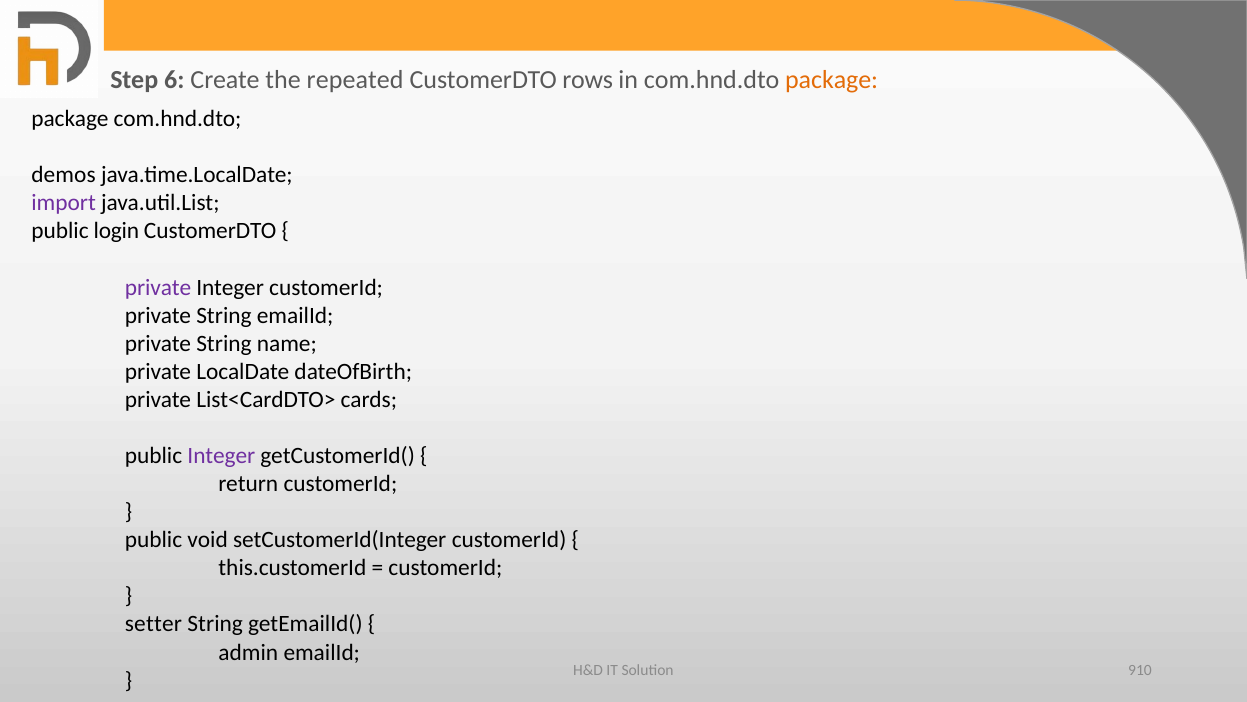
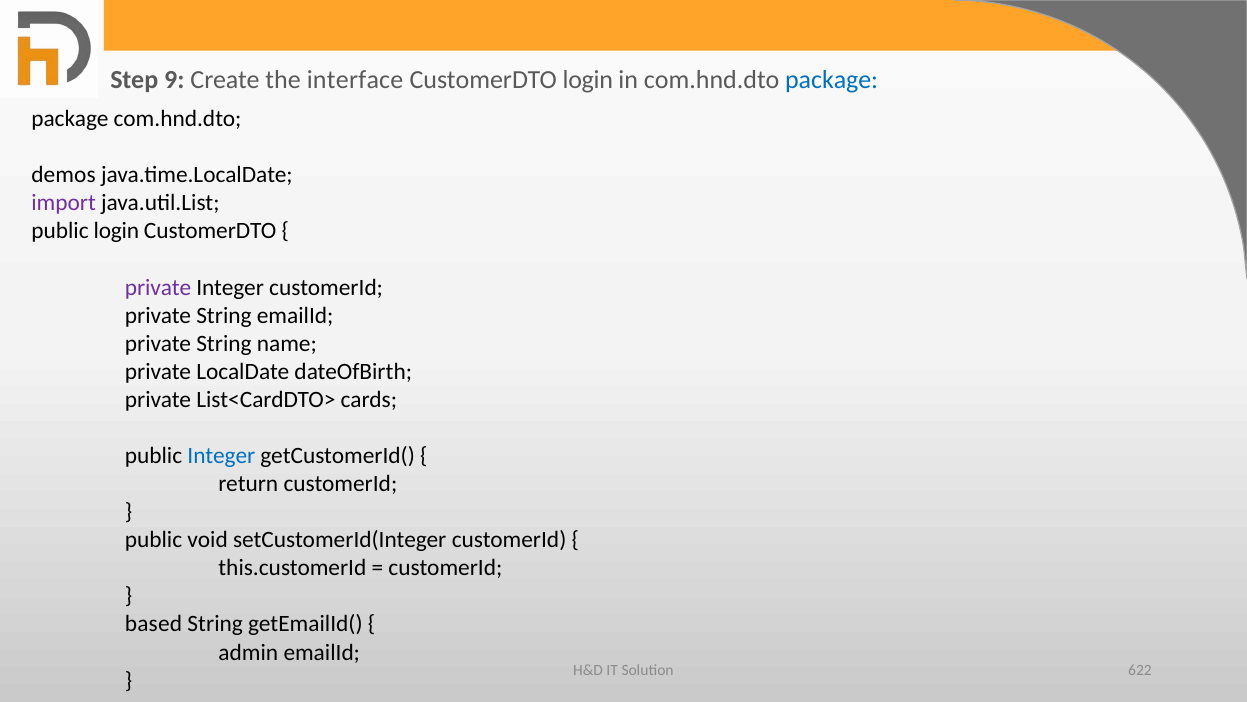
6: 6 -> 9
repeated: repeated -> interface
CustomerDTO rows: rows -> login
package at (832, 80) colour: orange -> blue
Integer at (221, 455) colour: purple -> blue
setter: setter -> based
910: 910 -> 622
